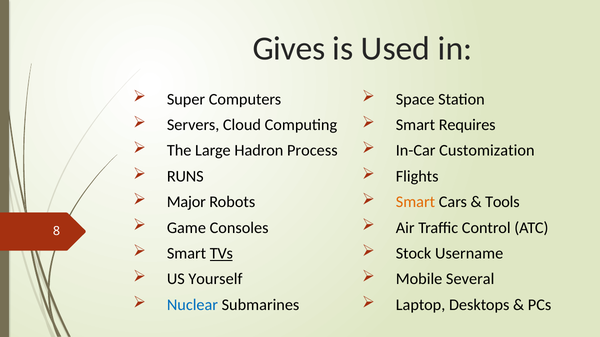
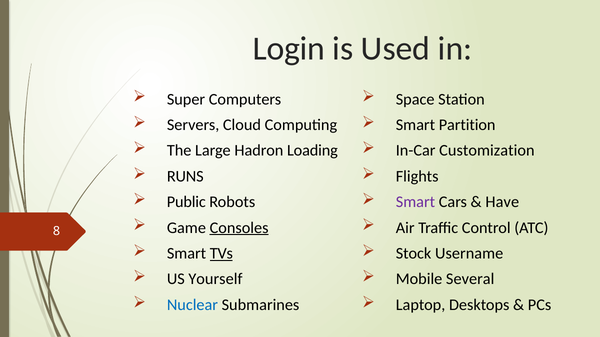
Gives: Gives -> Login
Requires: Requires -> Partition
Process: Process -> Loading
Major: Major -> Public
Smart at (415, 202) colour: orange -> purple
Tools: Tools -> Have
Consoles underline: none -> present
